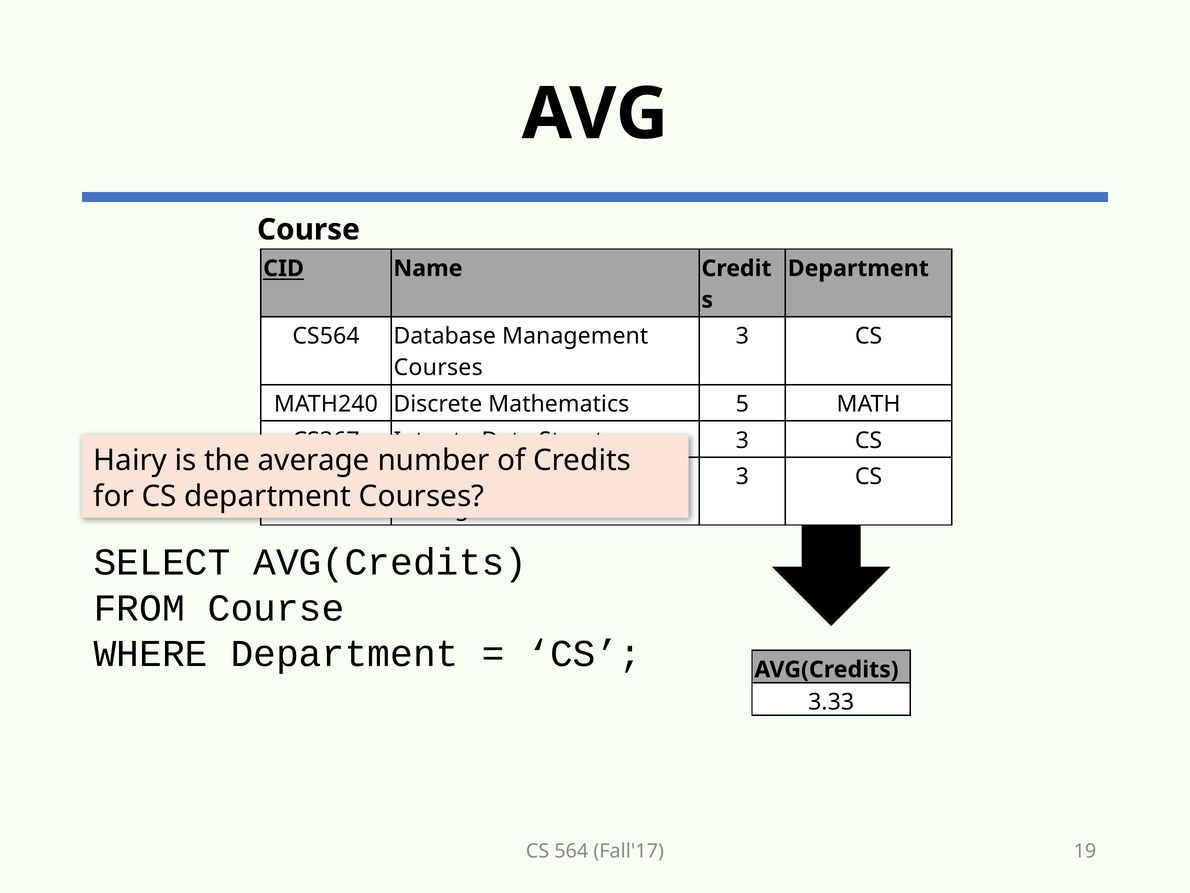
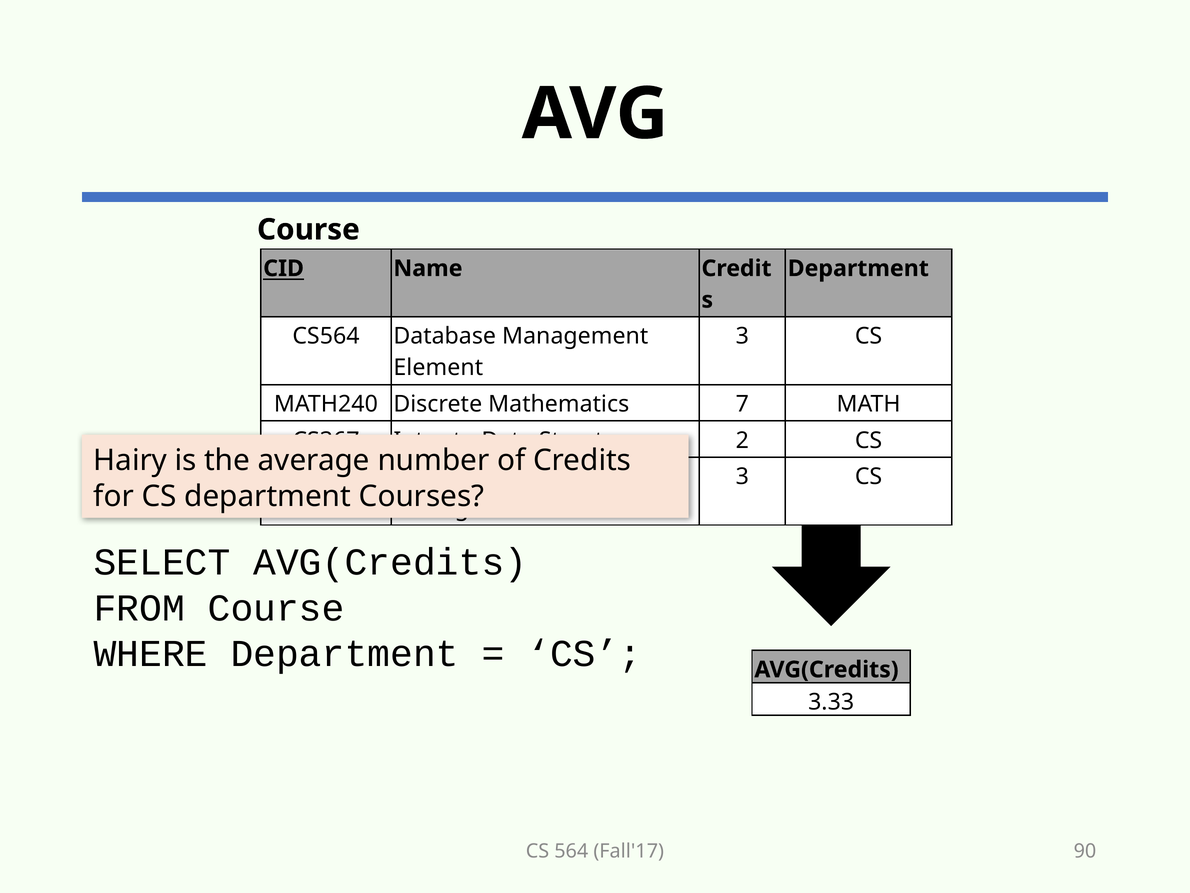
Courses at (438, 368): Courses -> Element
5: 5 -> 7
3 at (742, 440): 3 -> 2
19: 19 -> 90
